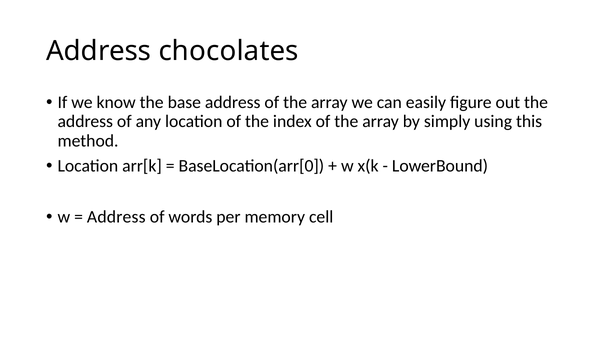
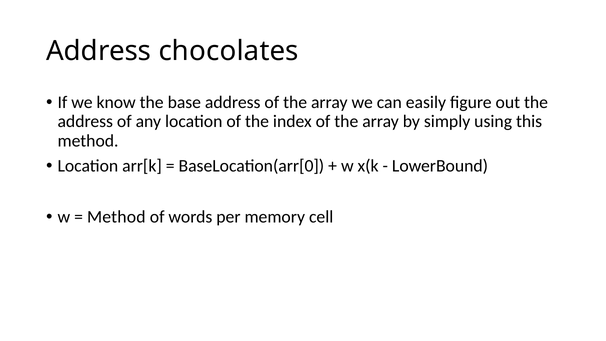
Address at (116, 217): Address -> Method
